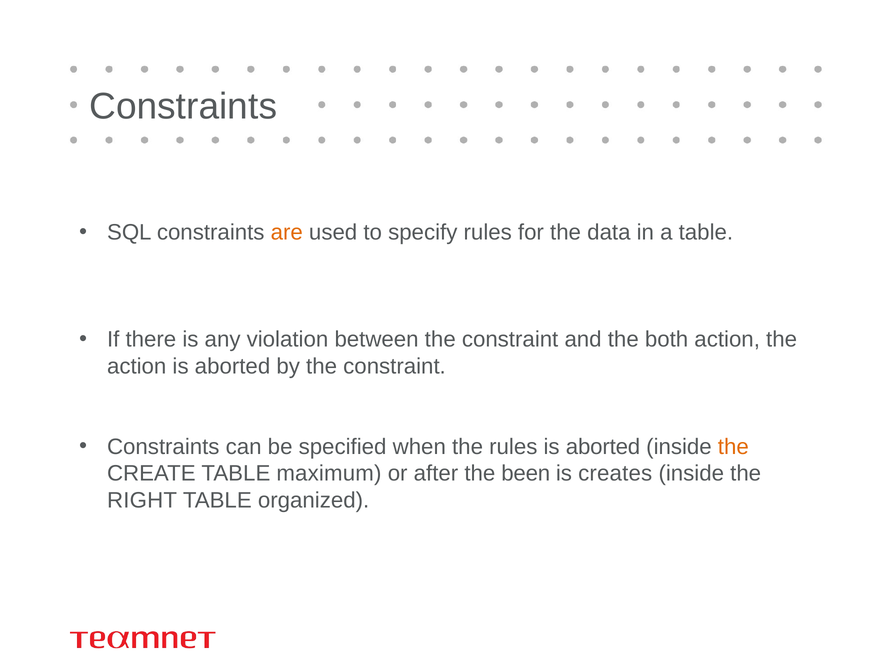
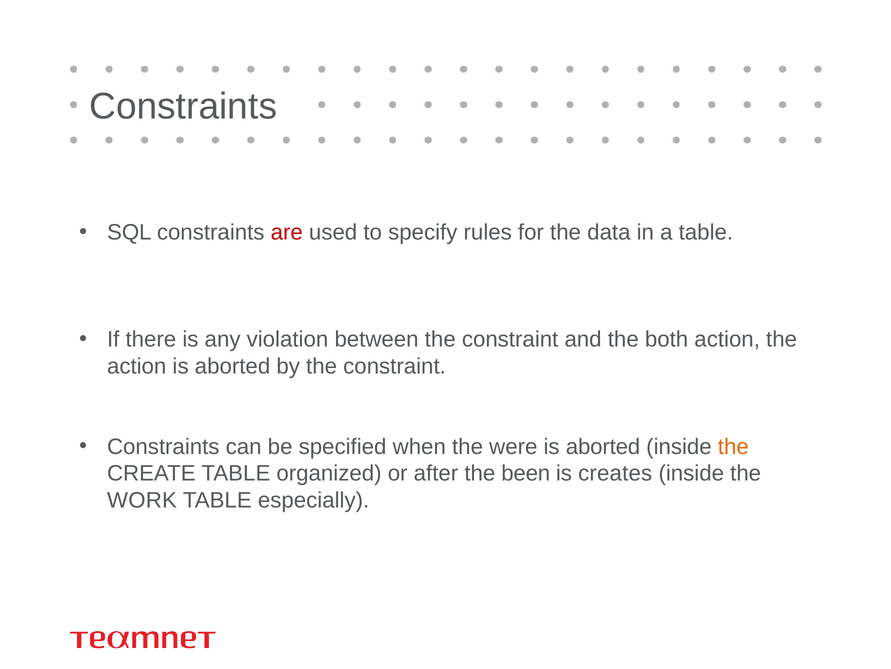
are colour: orange -> red
the rules: rules -> were
maximum: maximum -> organized
RIGHT: RIGHT -> WORK
organized: organized -> especially
